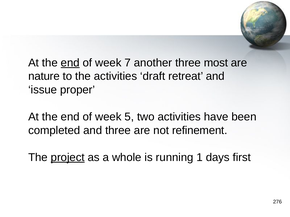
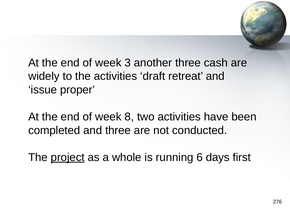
end at (70, 63) underline: present -> none
7: 7 -> 3
most: most -> cash
nature: nature -> widely
5: 5 -> 8
refinement: refinement -> conducted
1: 1 -> 6
